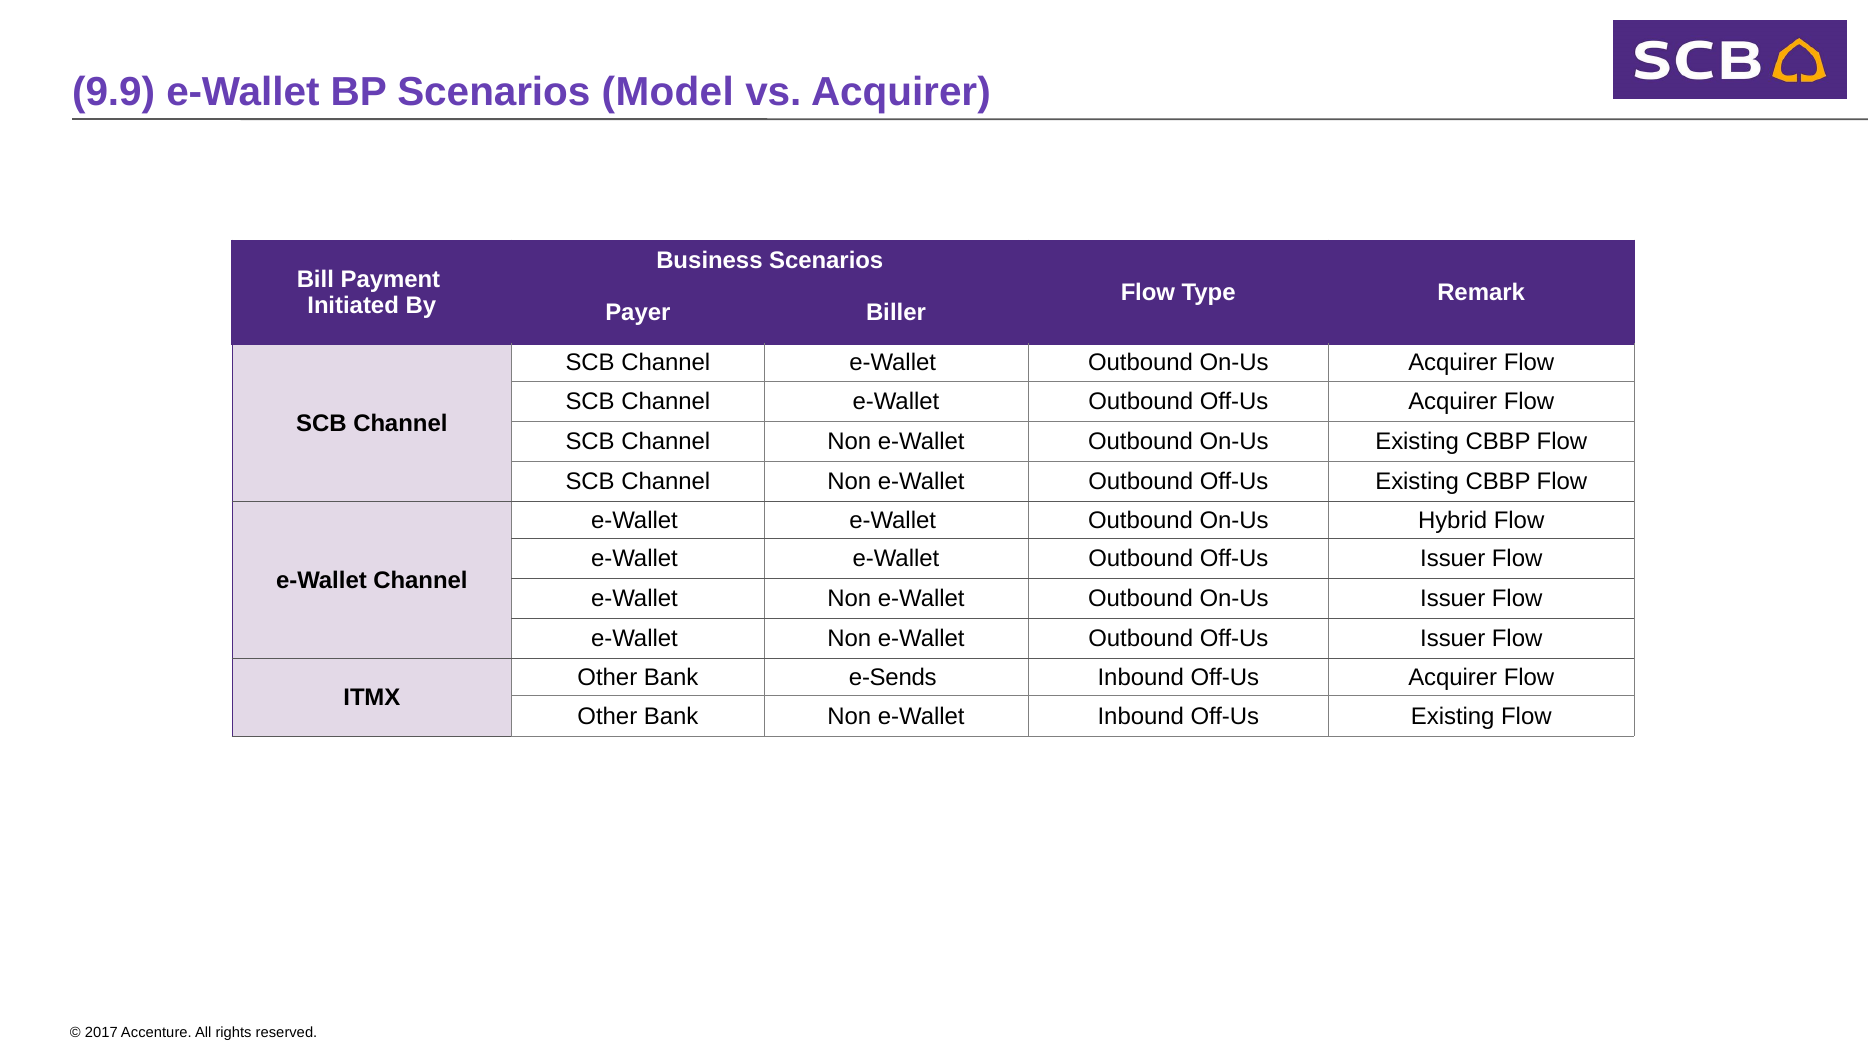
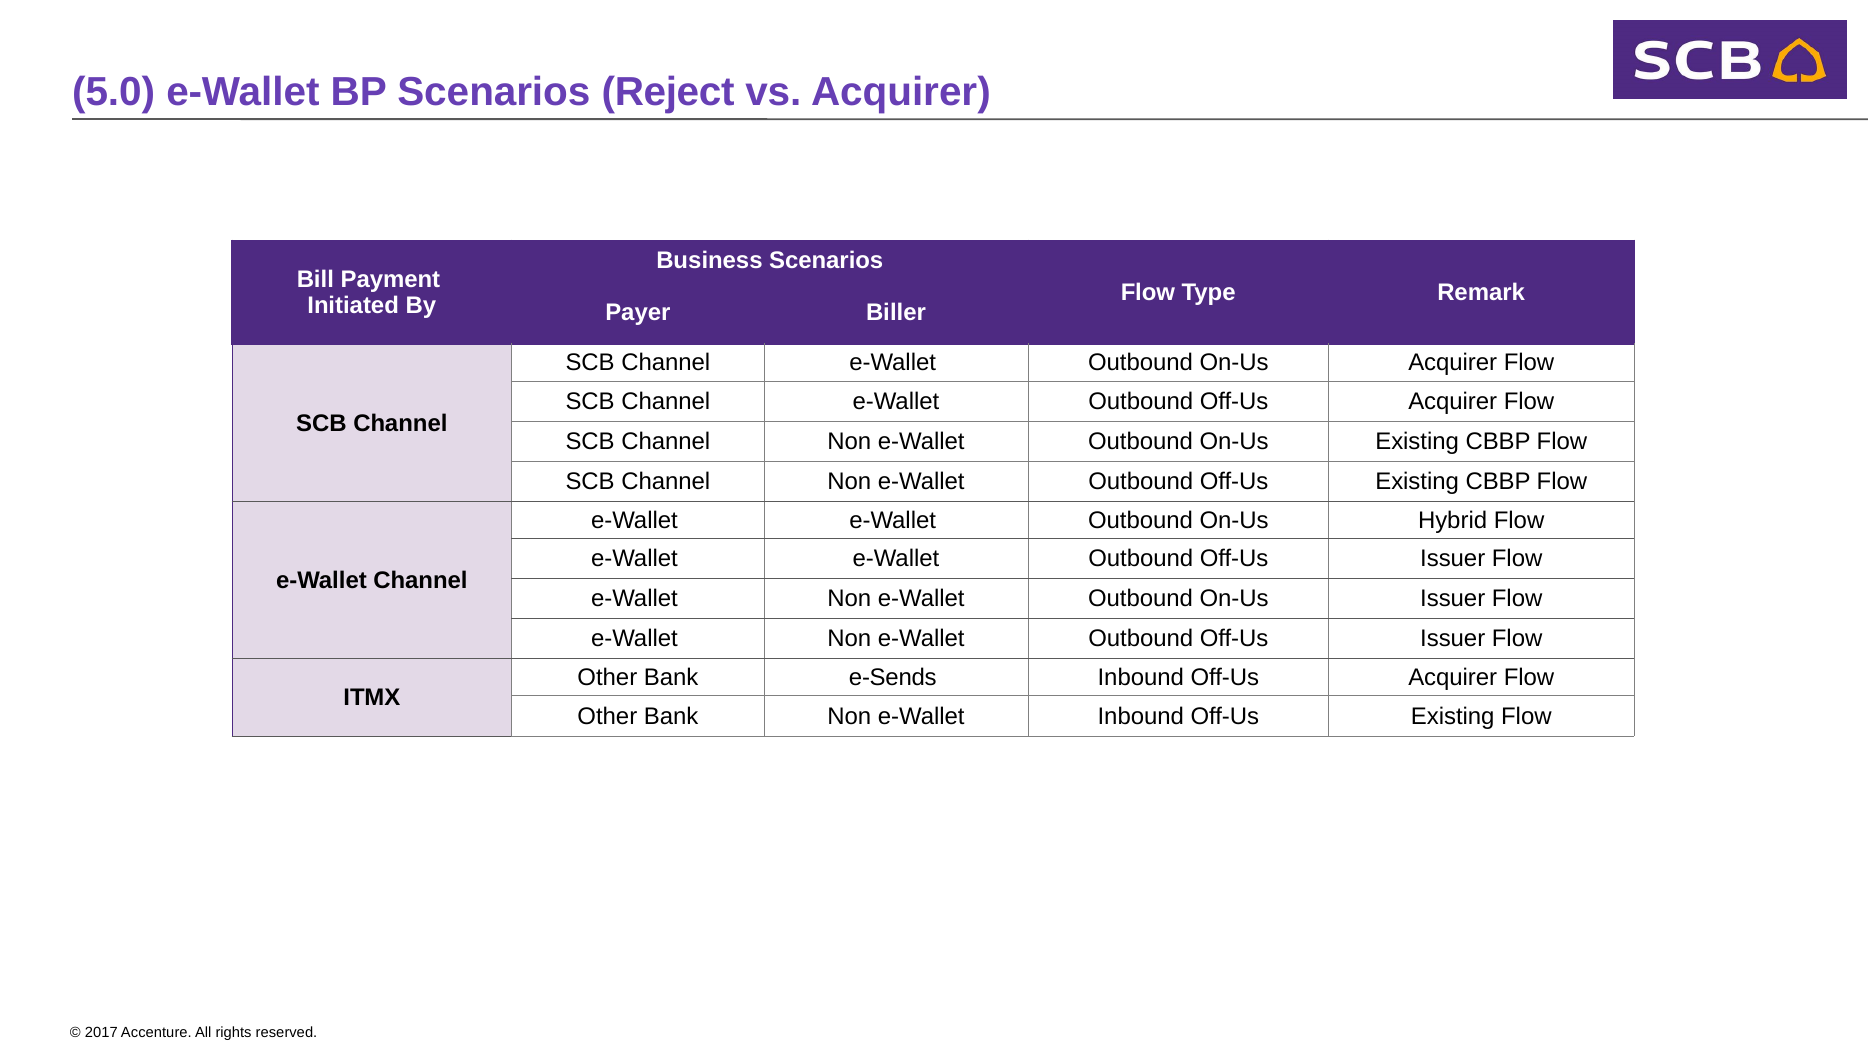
9.9: 9.9 -> 5.0
Model: Model -> Reject
